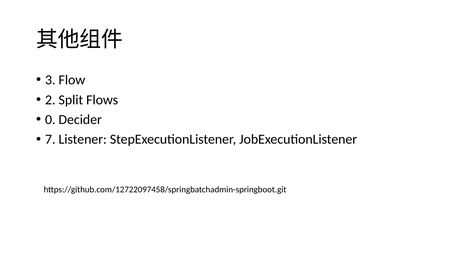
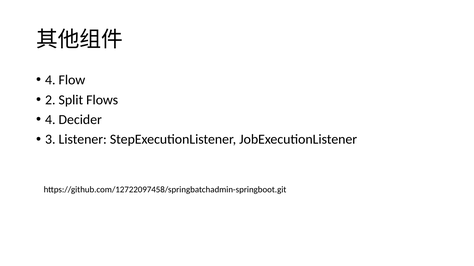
3 at (50, 80): 3 -> 4
0 at (50, 120): 0 -> 4
7: 7 -> 3
